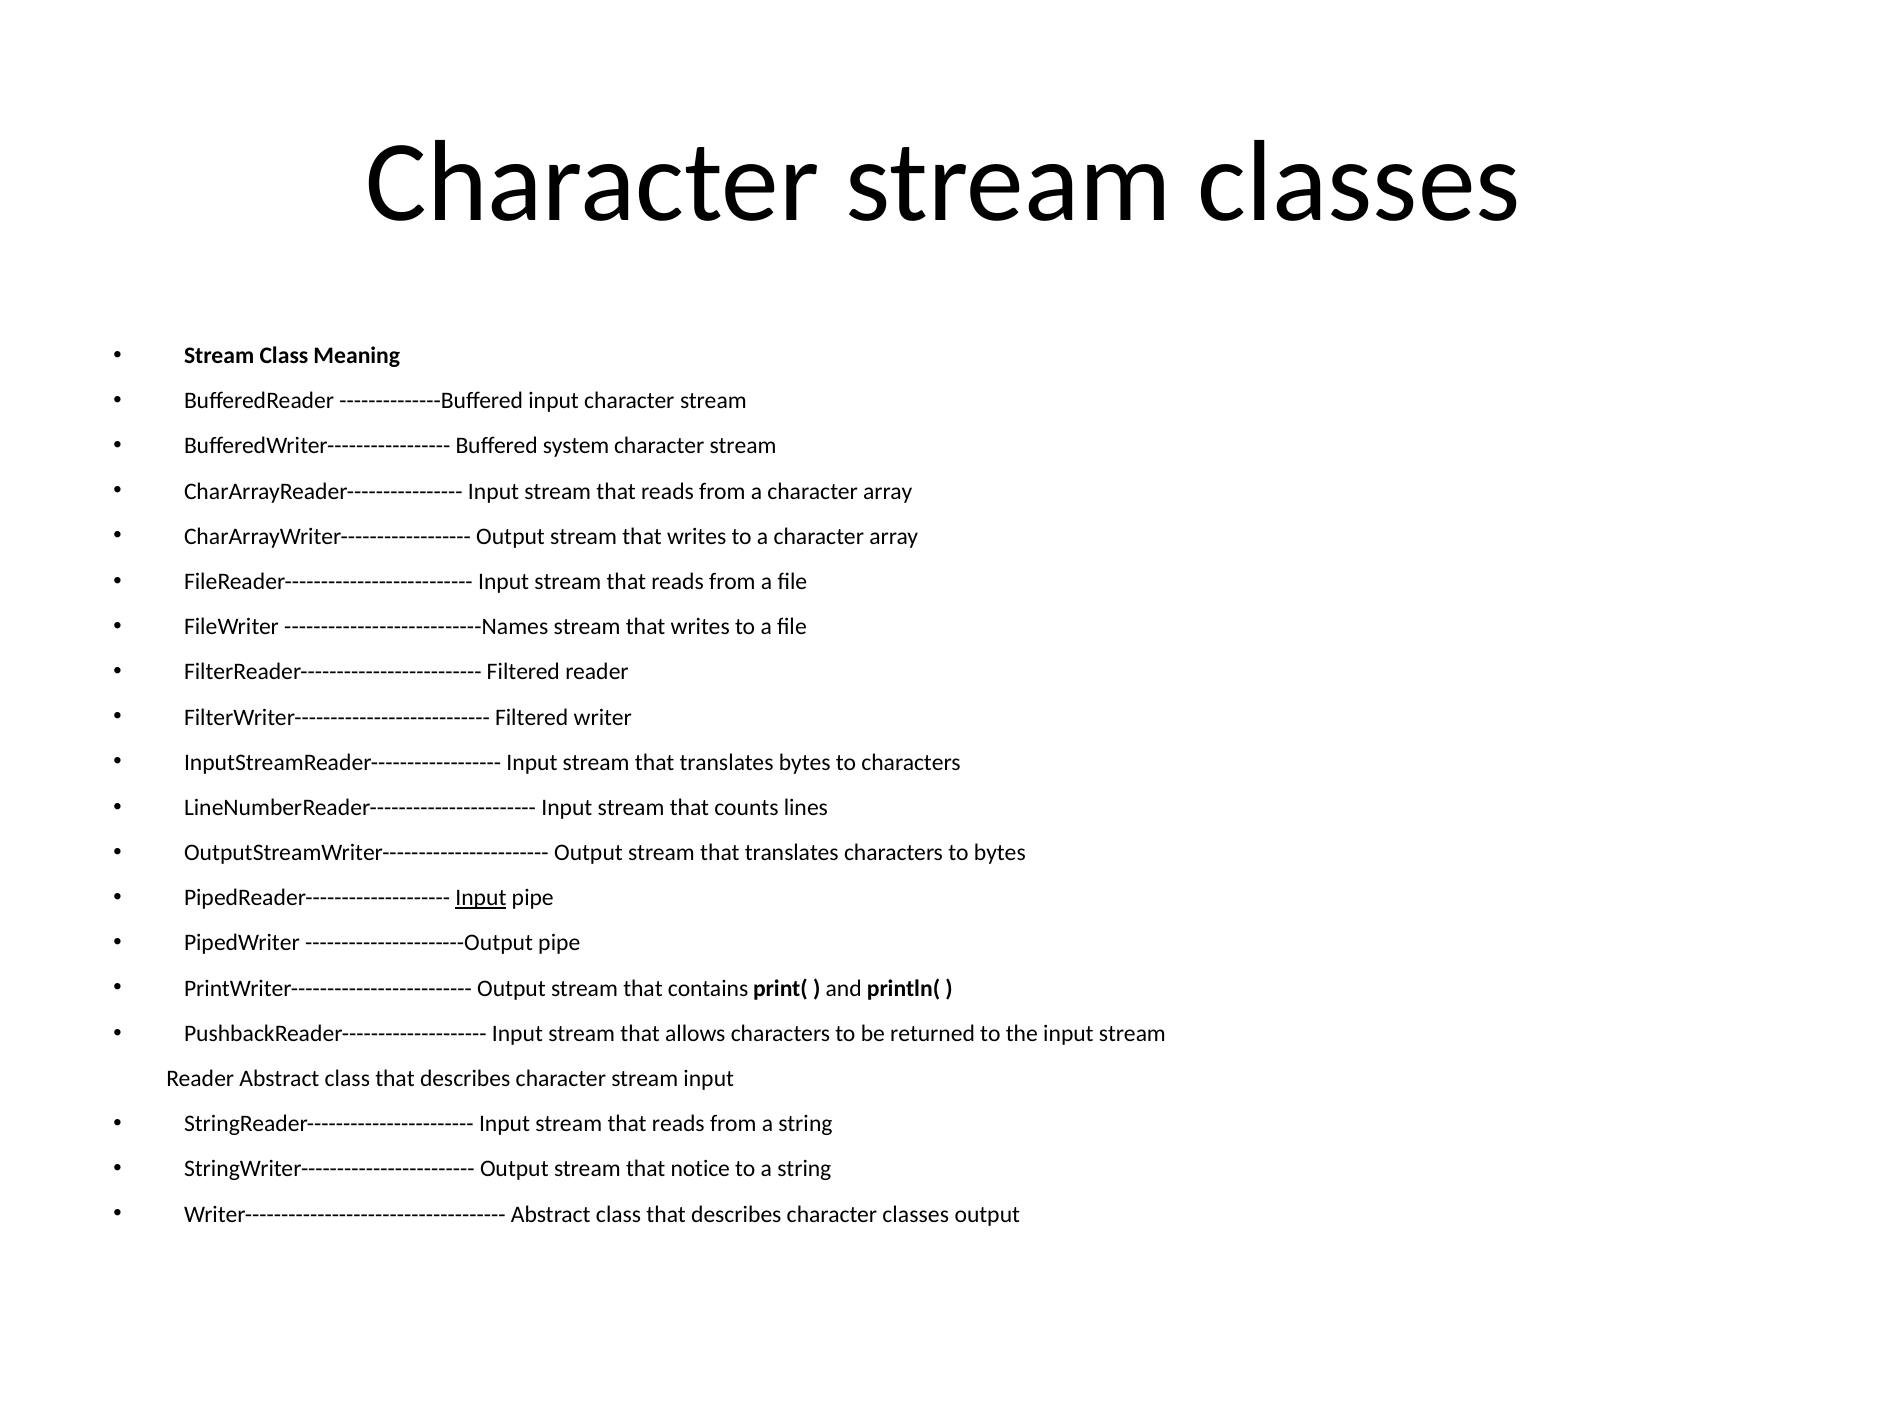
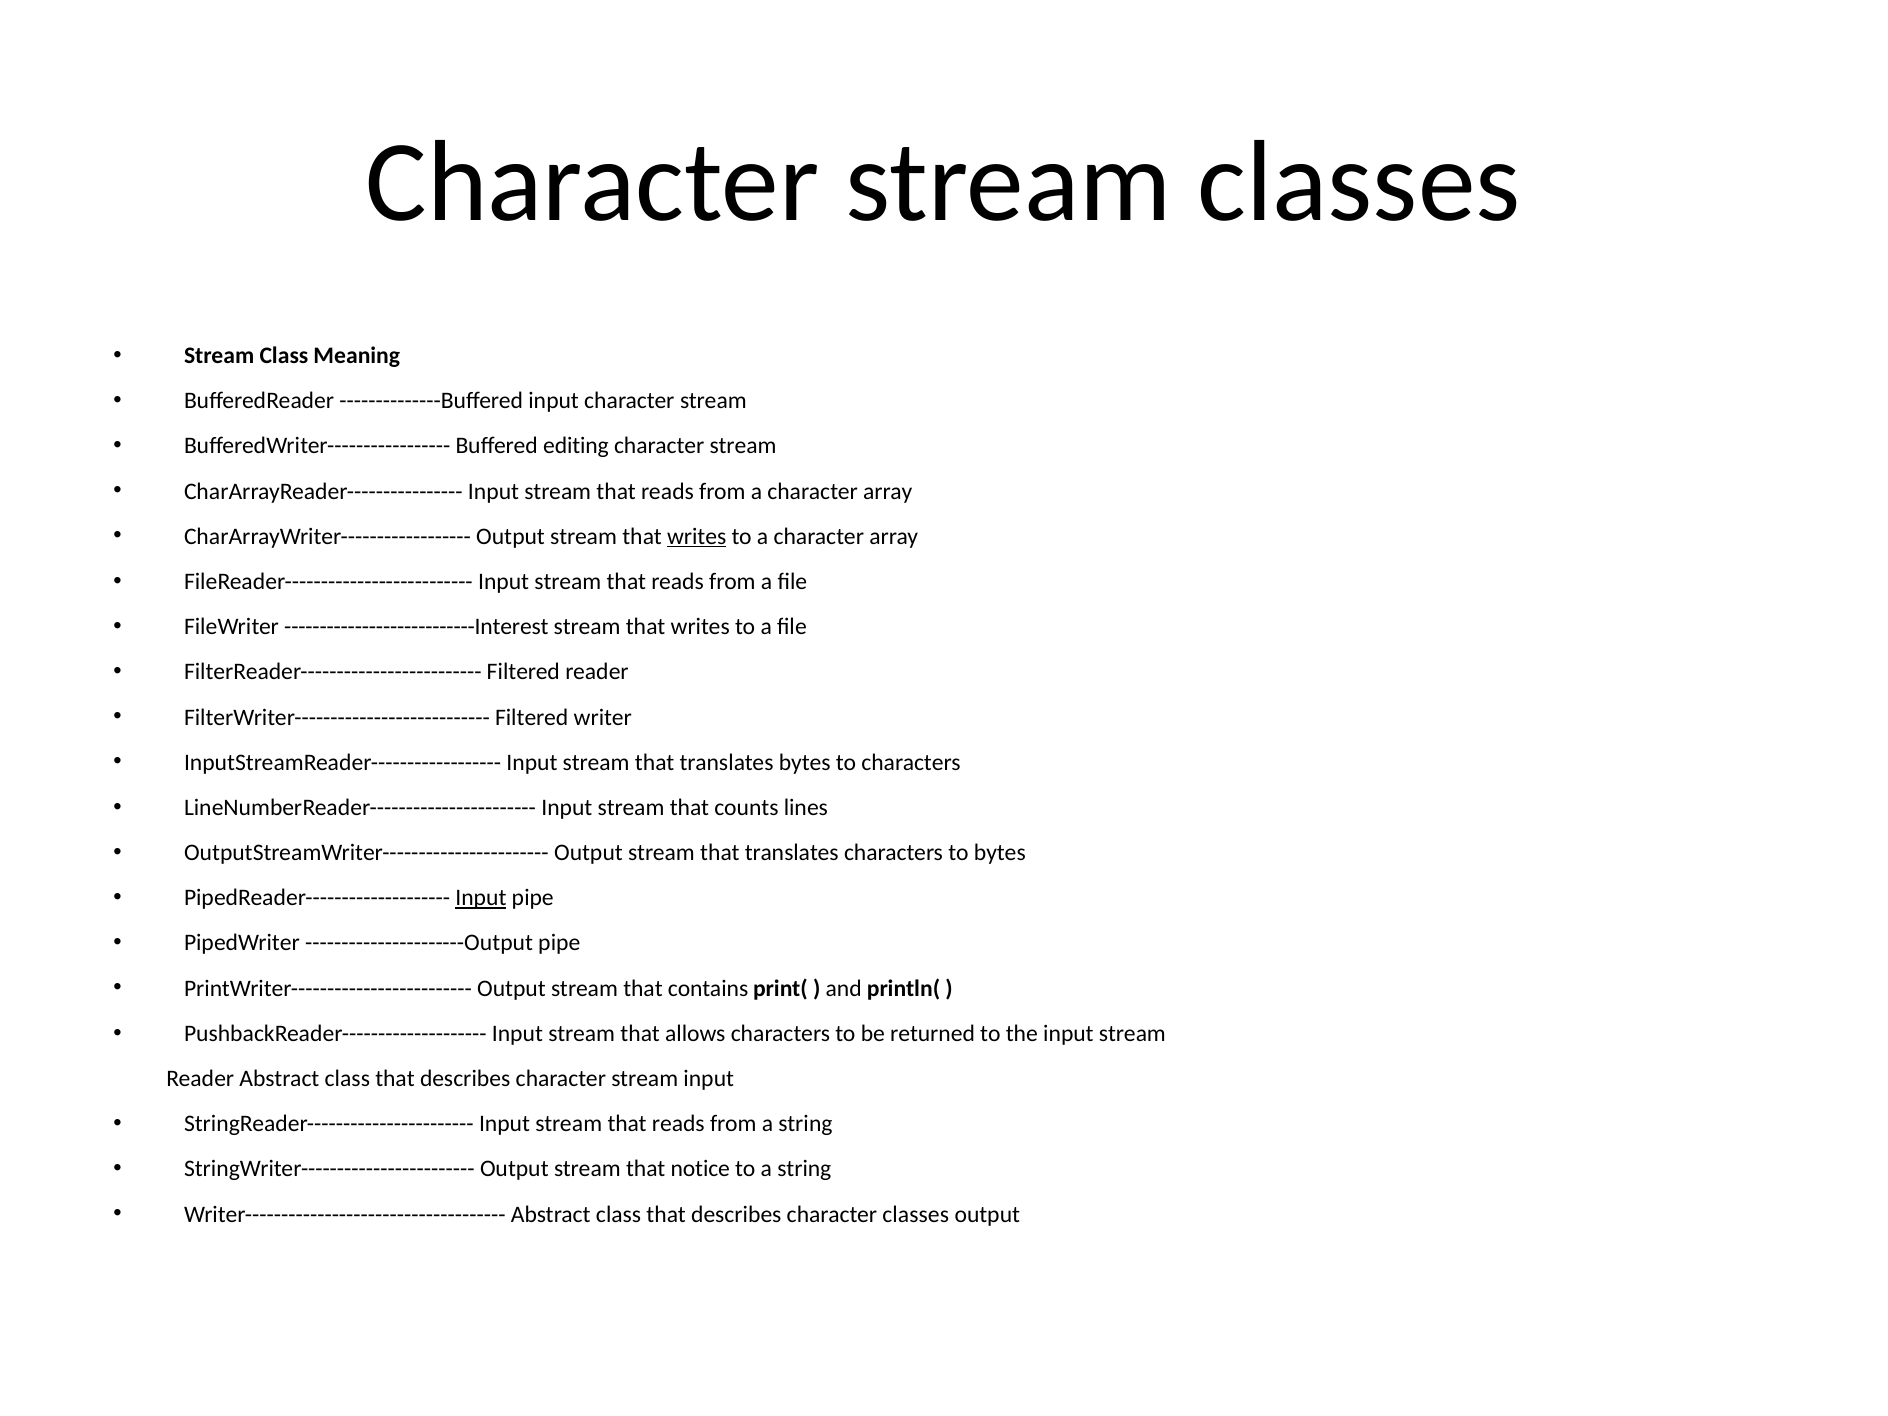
system: system -> editing
writes at (697, 536) underline: none -> present
---------------------------Names: ---------------------------Names -> ---------------------------Interest
